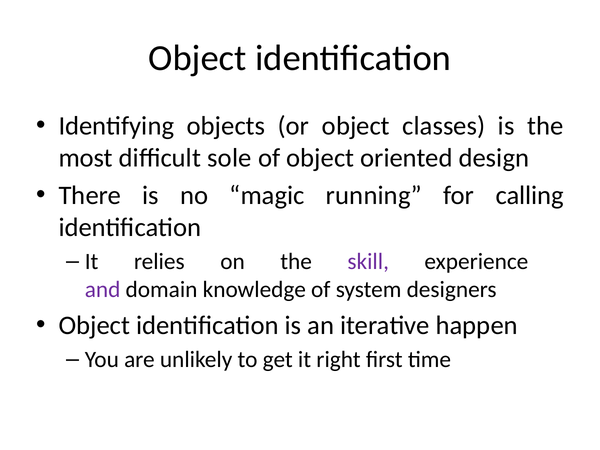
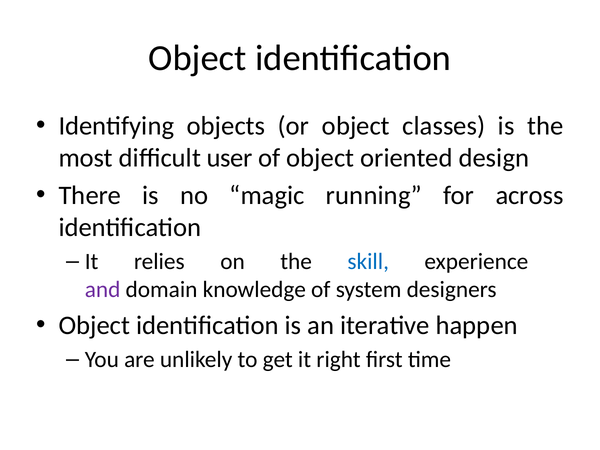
sole: sole -> user
calling: calling -> across
skill colour: purple -> blue
